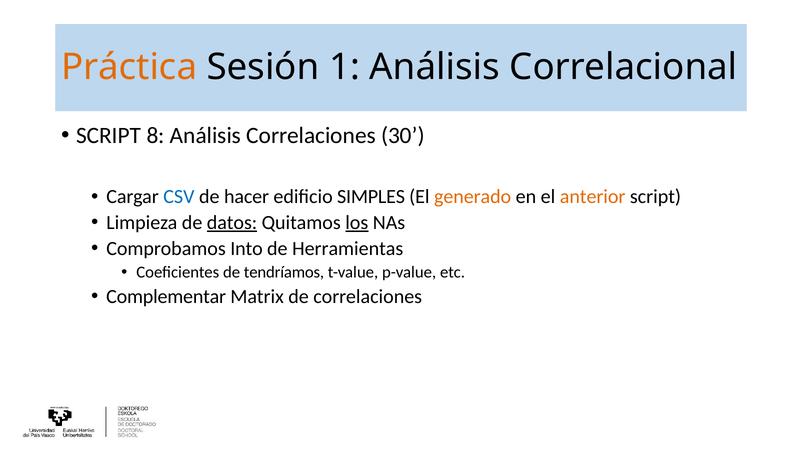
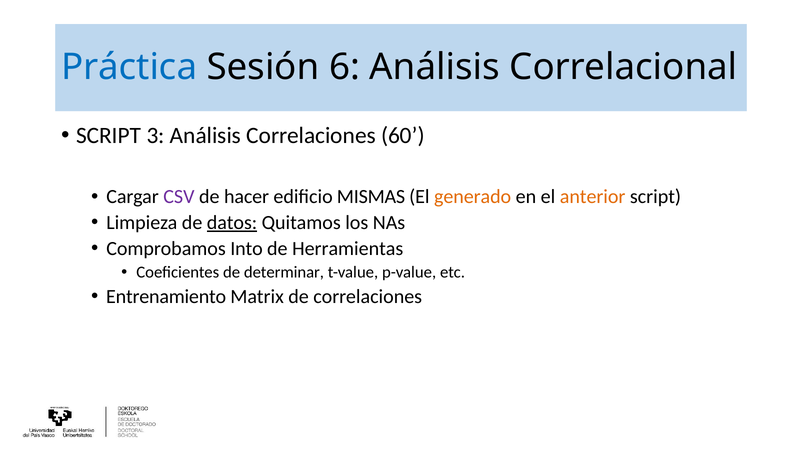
Práctica colour: orange -> blue
1: 1 -> 6
8: 8 -> 3
30: 30 -> 60
CSV colour: blue -> purple
SIMPLES: SIMPLES -> MISMAS
los underline: present -> none
tendríamos: tendríamos -> determinar
Complementar: Complementar -> Entrenamiento
